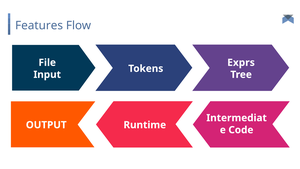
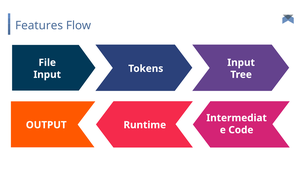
Exprs at (241, 62): Exprs -> Input
